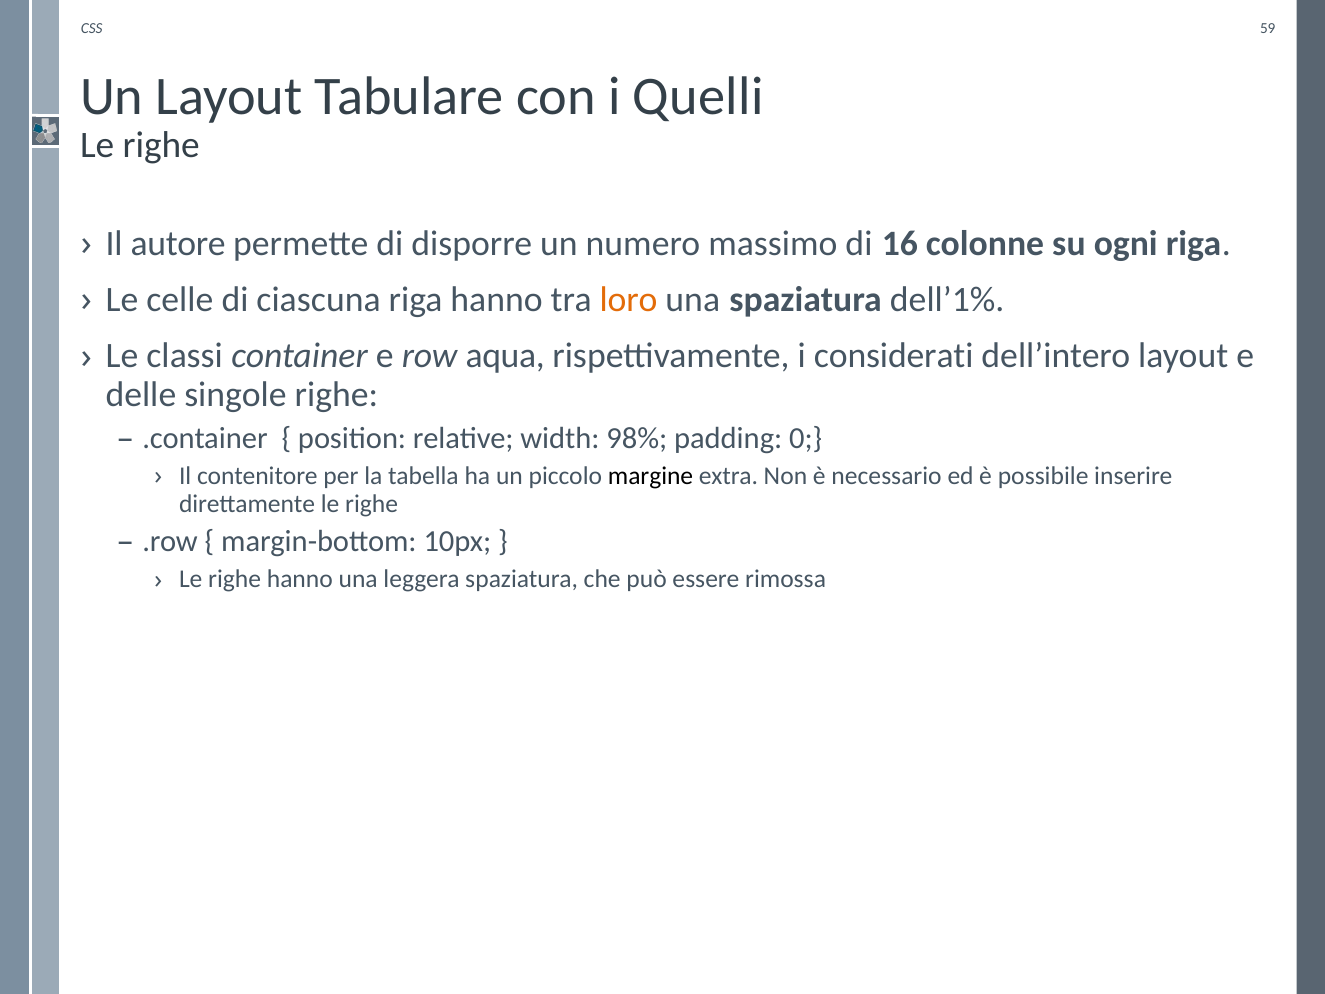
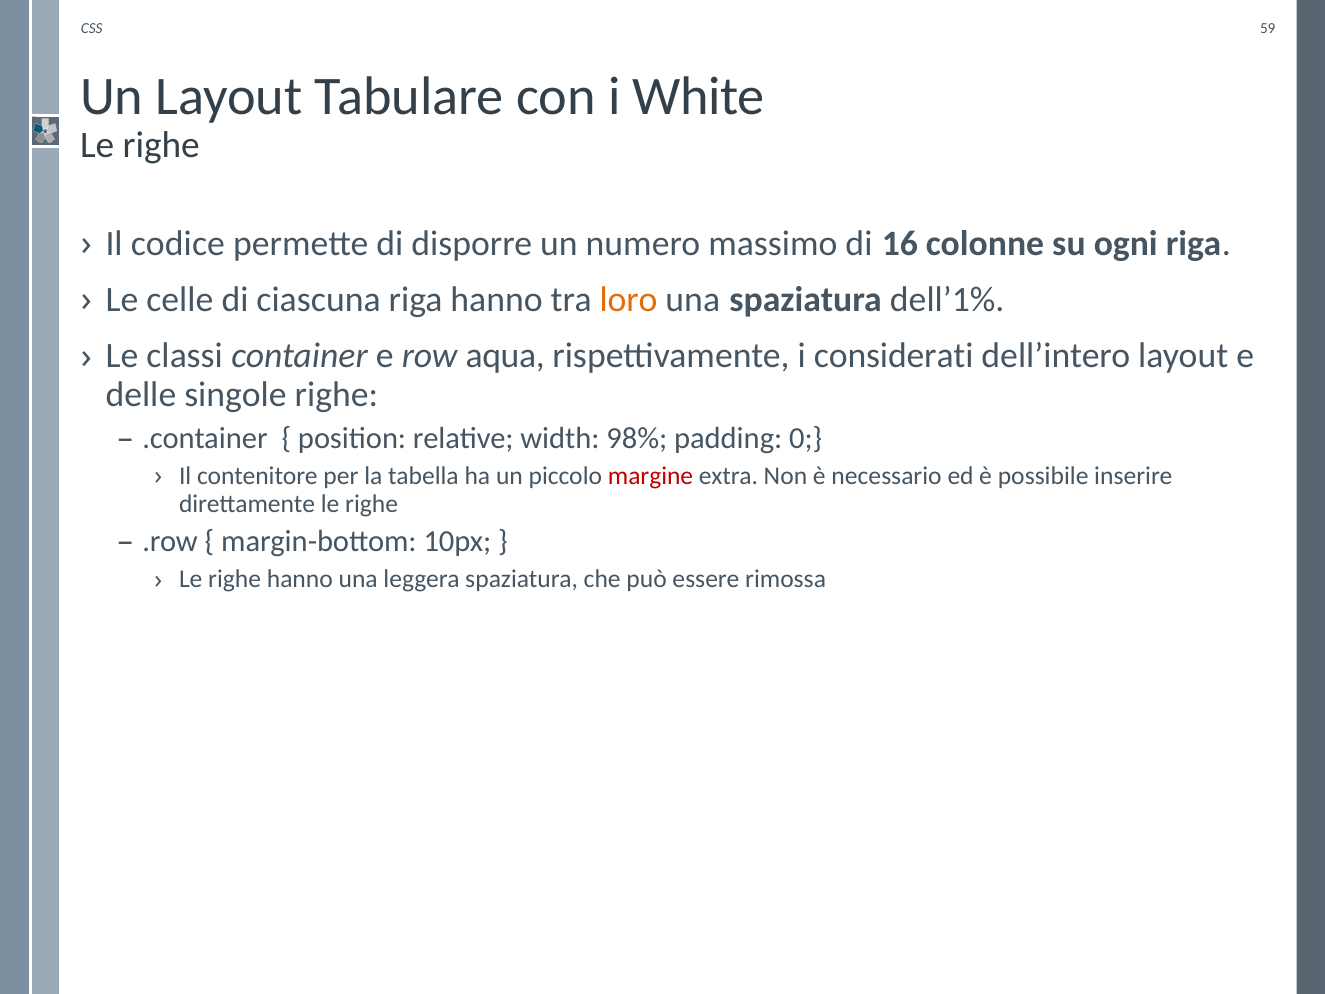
Quelli: Quelli -> White
autore: autore -> codice
margine colour: black -> red
